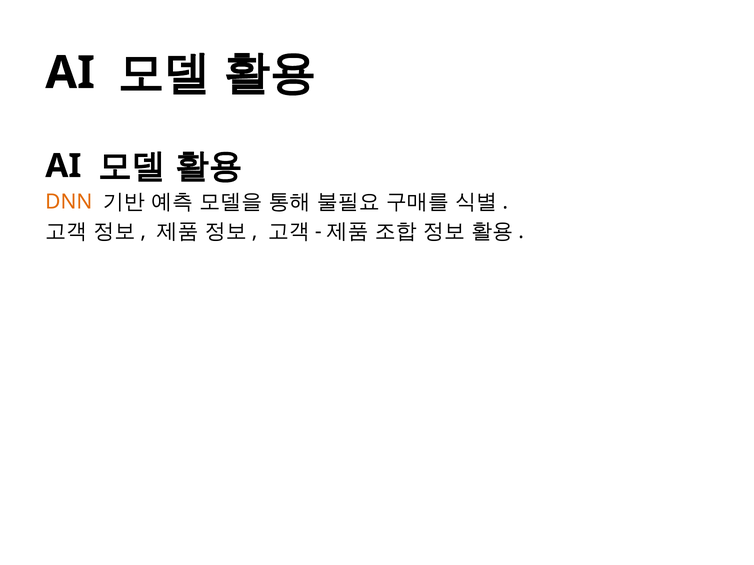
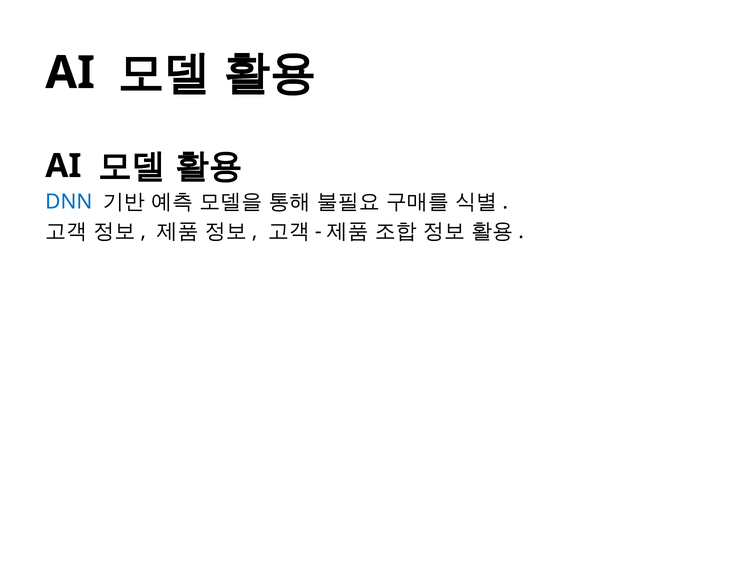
DNN colour: orange -> blue
